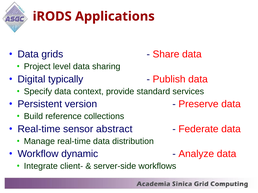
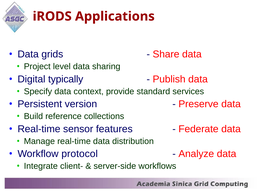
abstract: abstract -> features
dynamic: dynamic -> protocol
